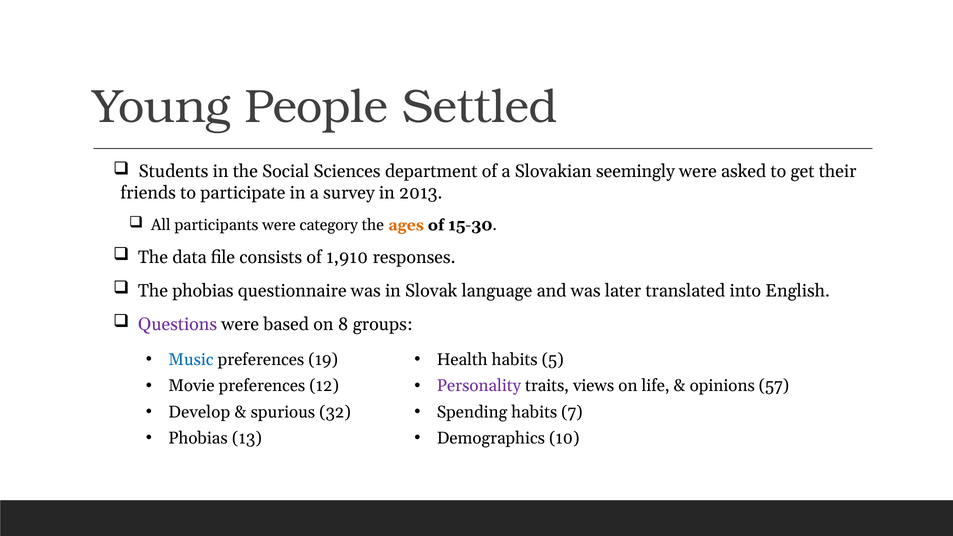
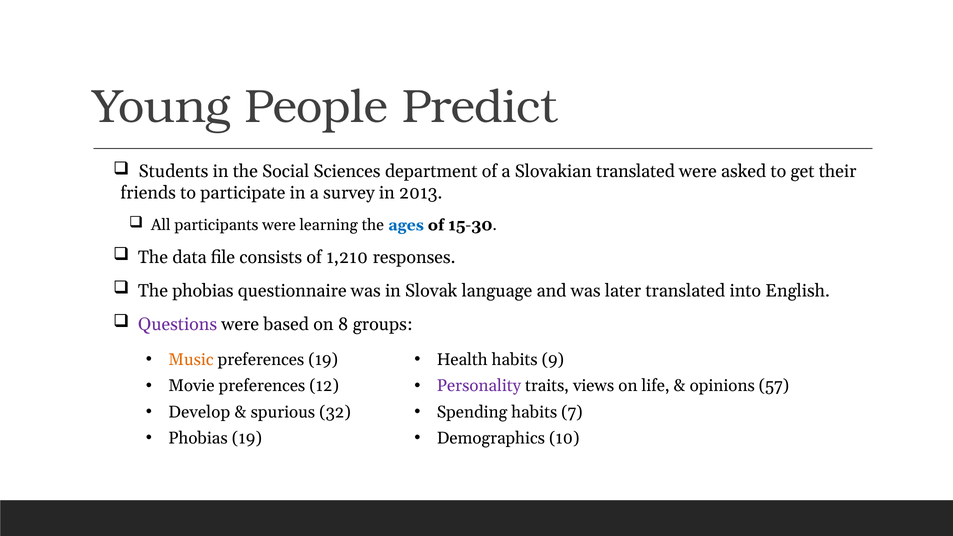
Settled: Settled -> Predict
Slovakian seemingly: seemingly -> translated
category: category -> learning
ages colour: orange -> blue
1,910: 1,910 -> 1,210
Music colour: blue -> orange
5: 5 -> 9
Phobias 13: 13 -> 19
